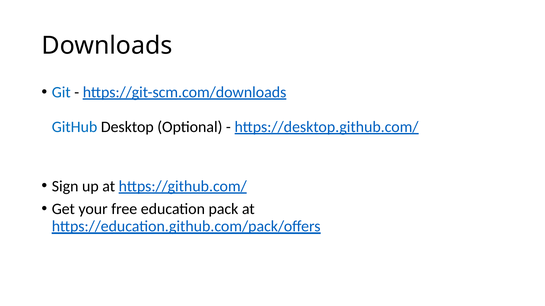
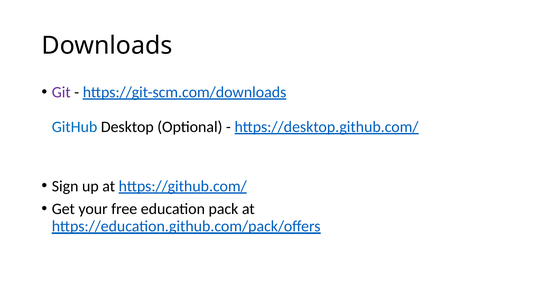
Git colour: blue -> purple
